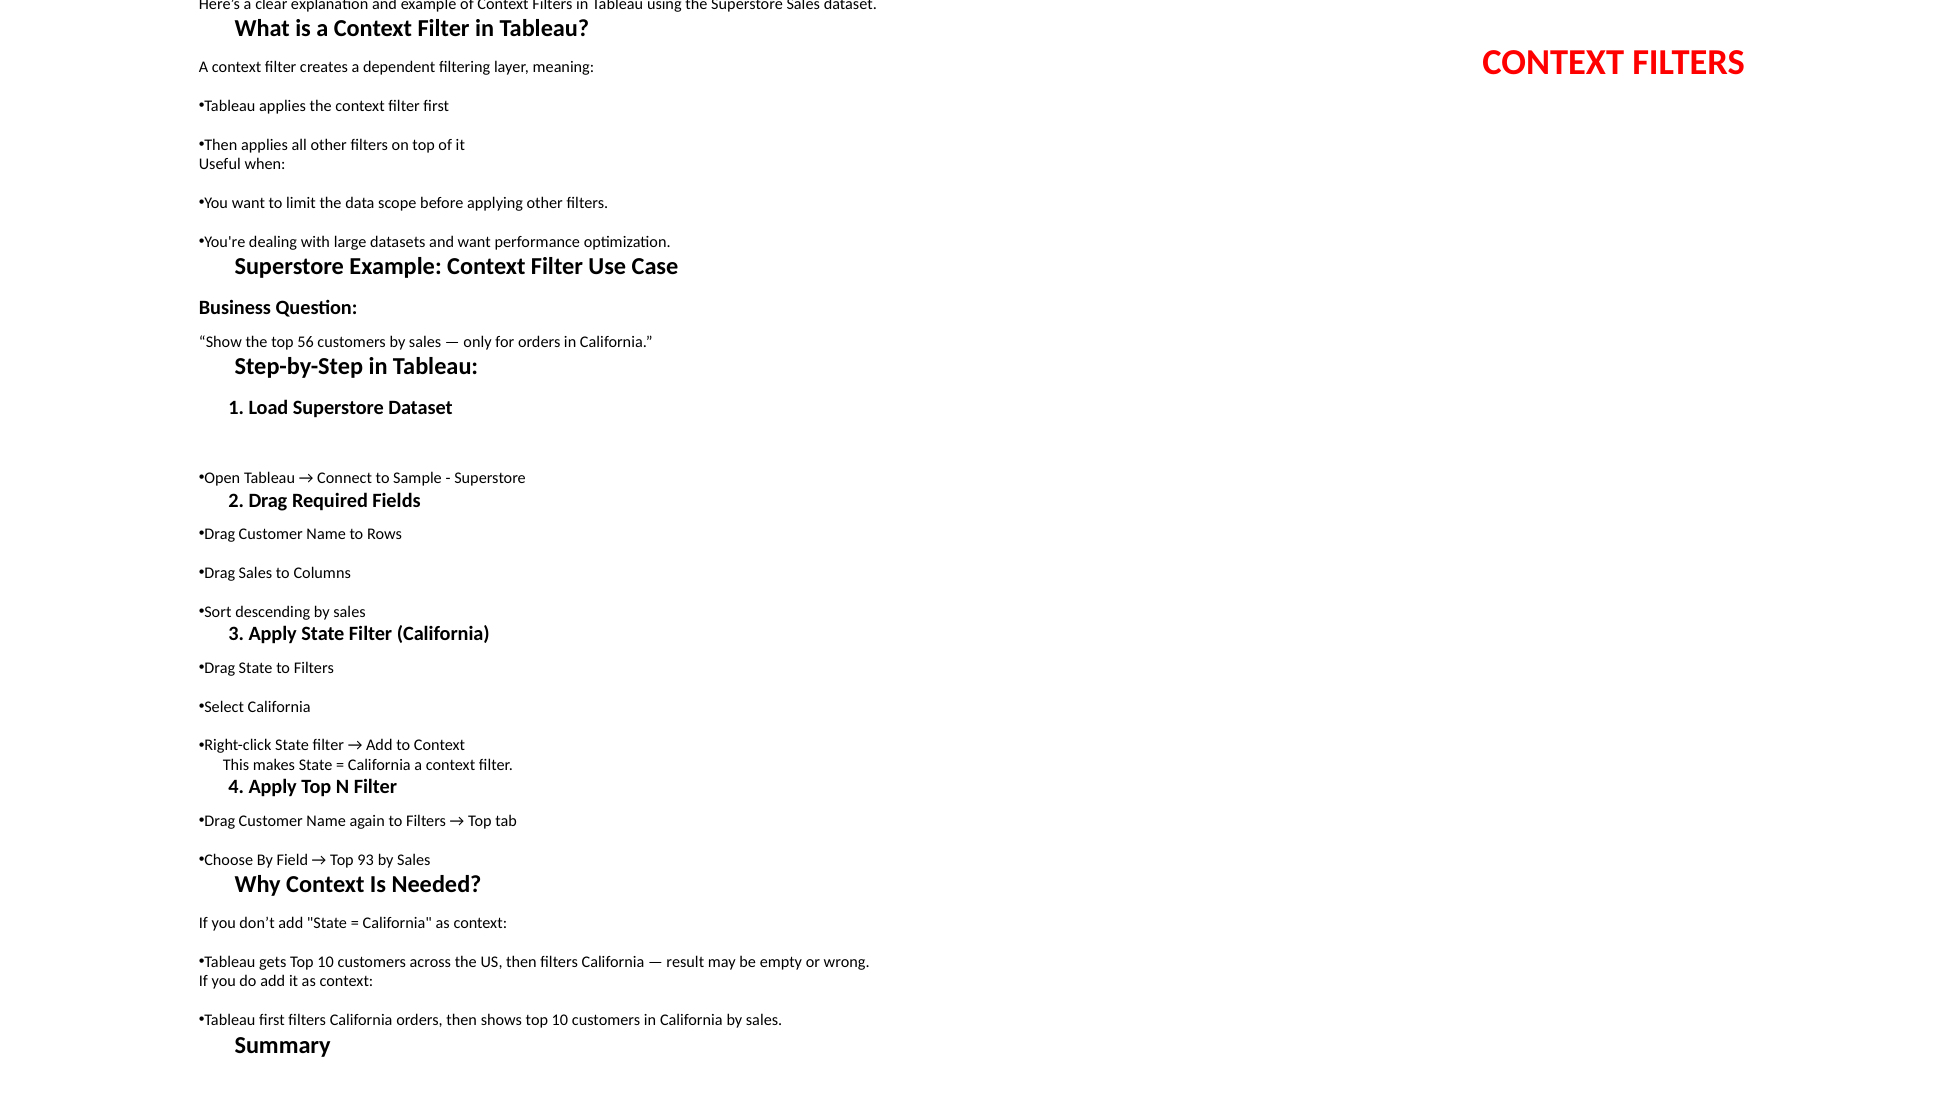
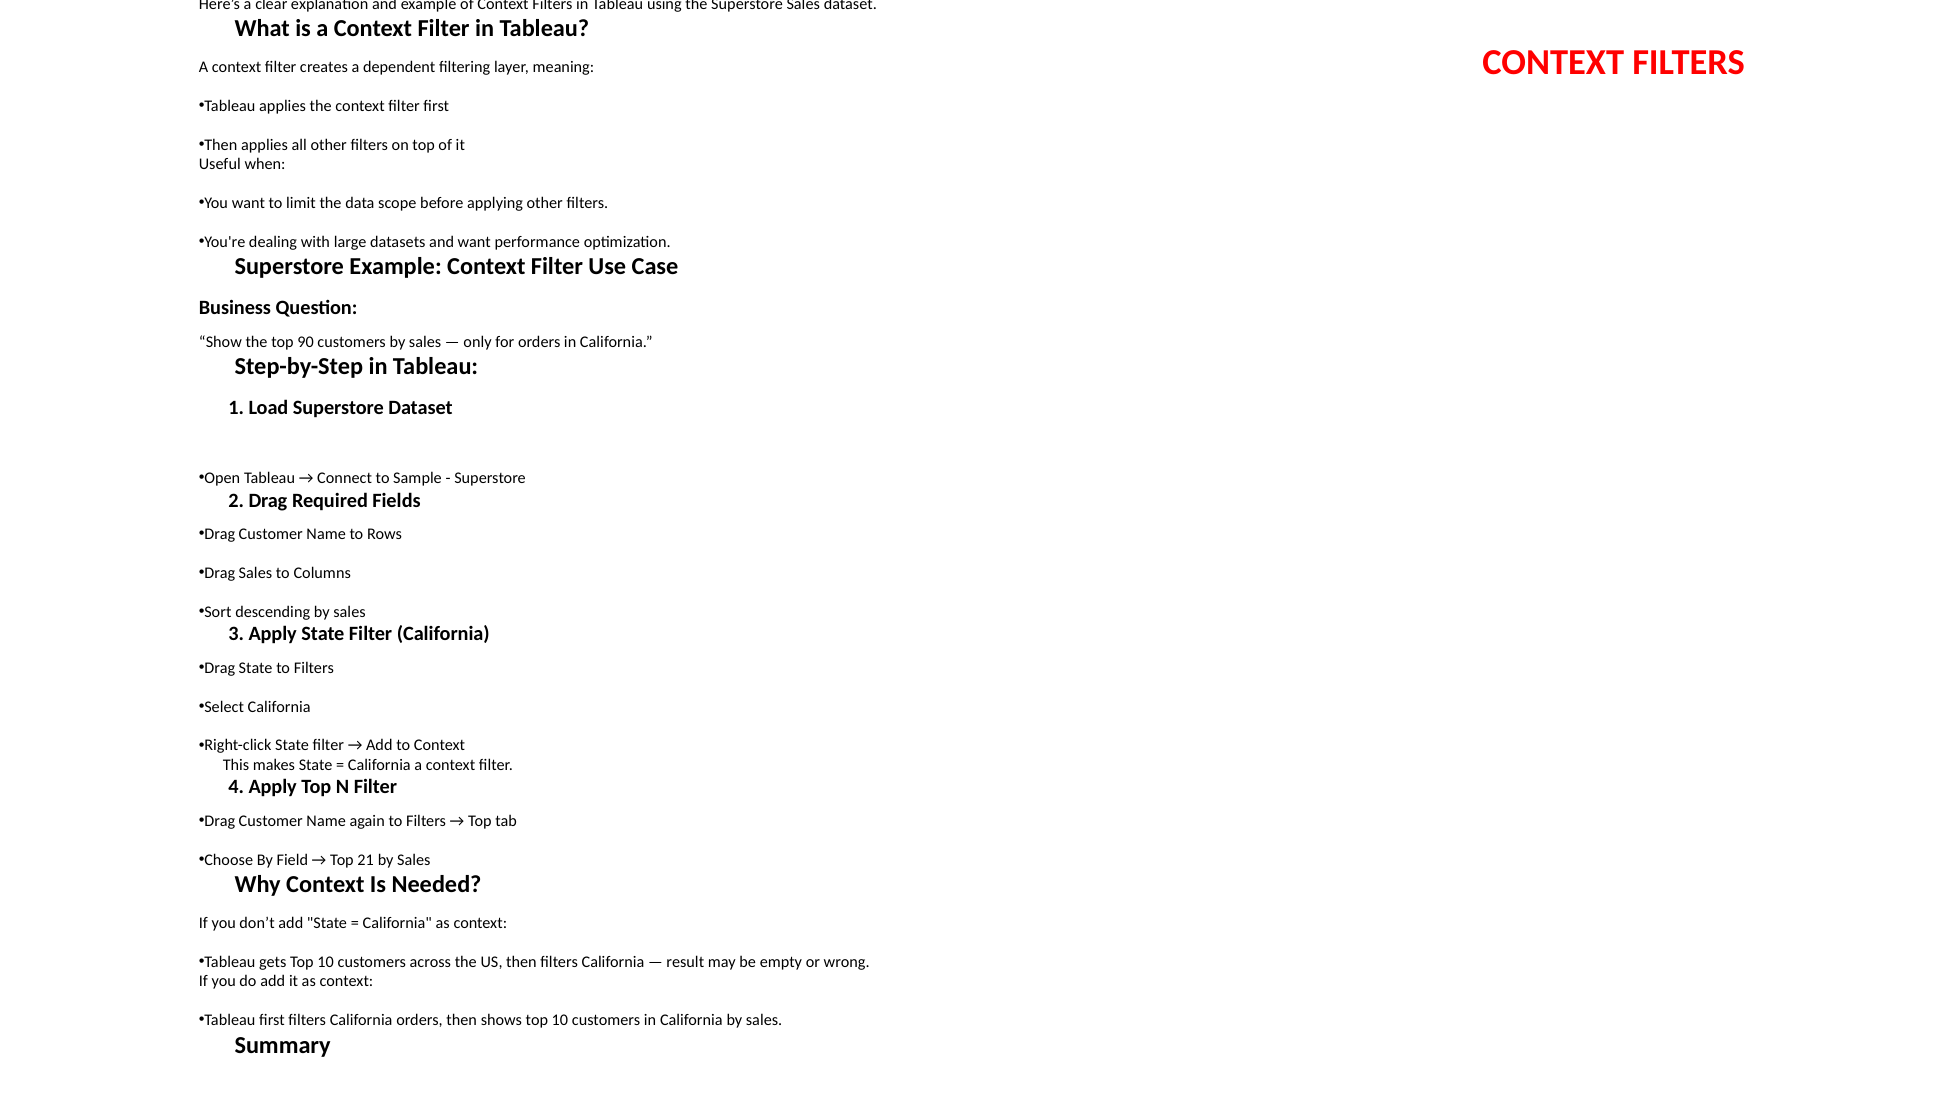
56: 56 -> 90
93: 93 -> 21
